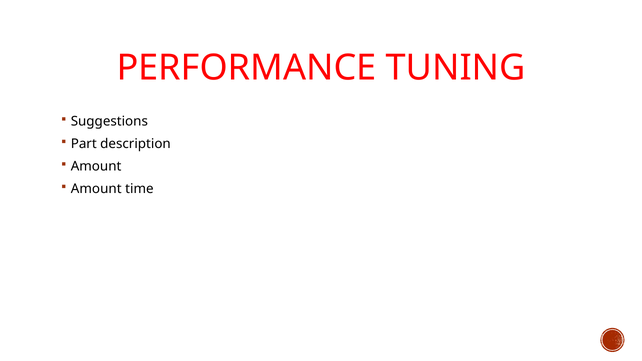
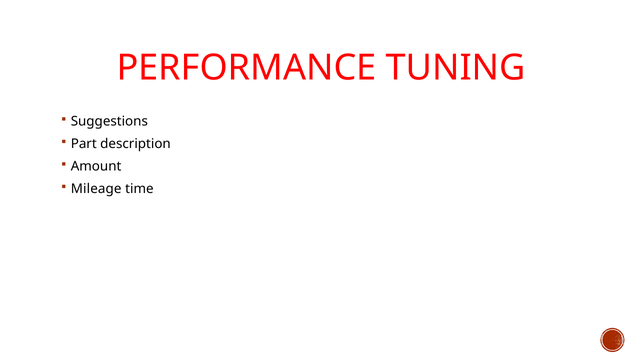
Amount at (96, 189): Amount -> Mileage
